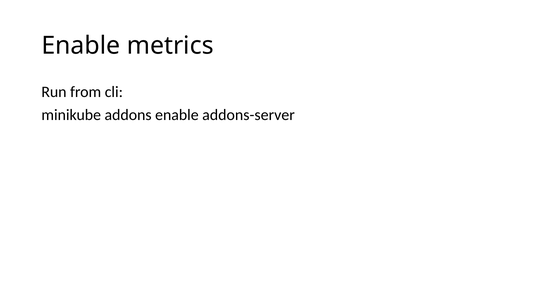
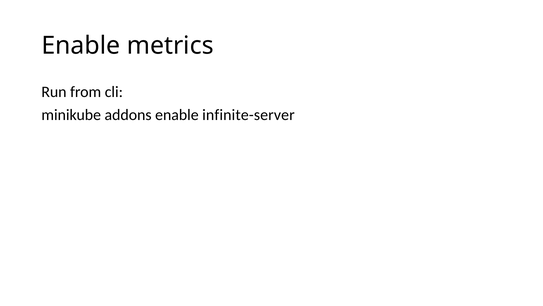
addons-server: addons-server -> infinite-server
